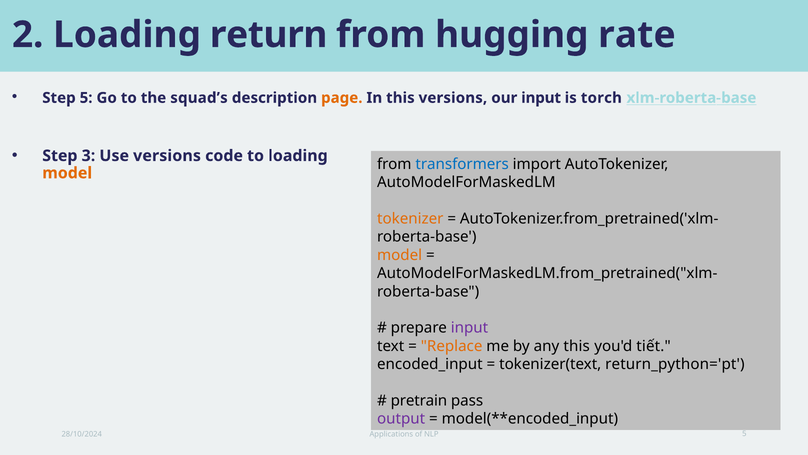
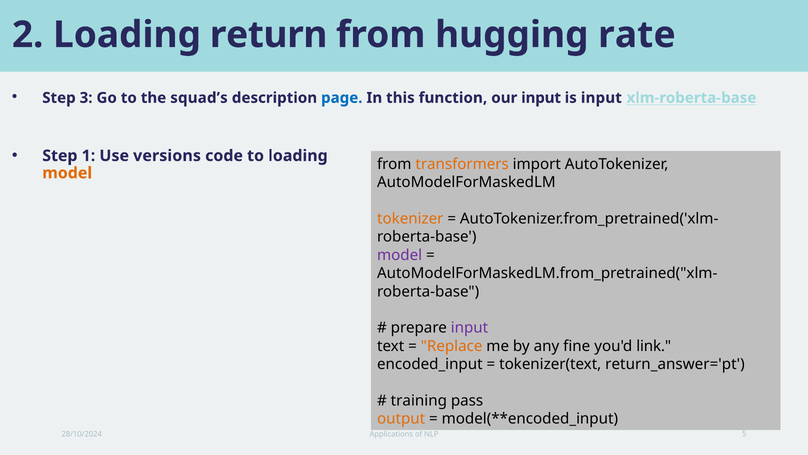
Step 5: 5 -> 3
page colour: orange -> blue
this versions: versions -> function
is torch: torch -> input
3: 3 -> 1
transformers colour: blue -> orange
model at (400, 255) colour: orange -> purple
any this: this -> fine
tiết: tiết -> link
return_python='pt: return_python='pt -> return_answer='pt
pretrain: pretrain -> training
output colour: purple -> orange
